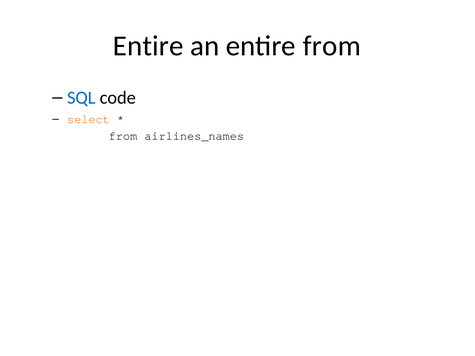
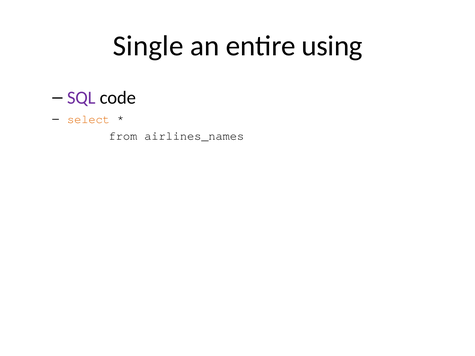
Entire at (148, 46): Entire -> Single
entire from: from -> using
SQL colour: blue -> purple
